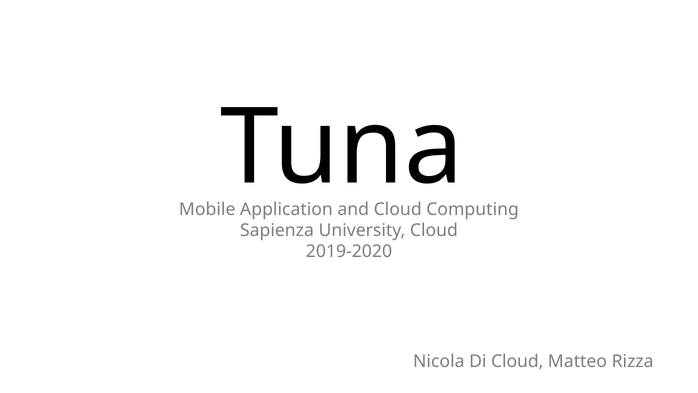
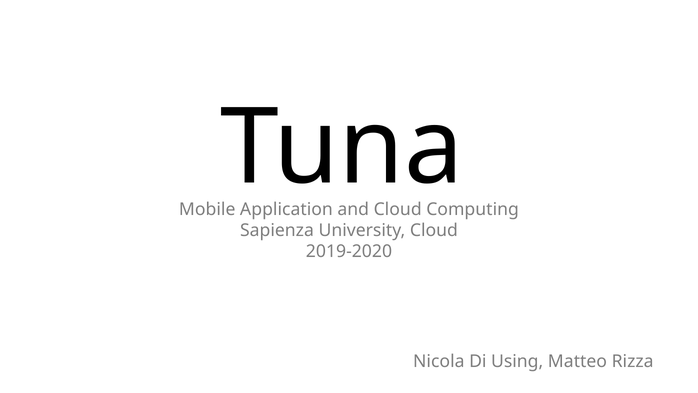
Di Cloud: Cloud -> Using
